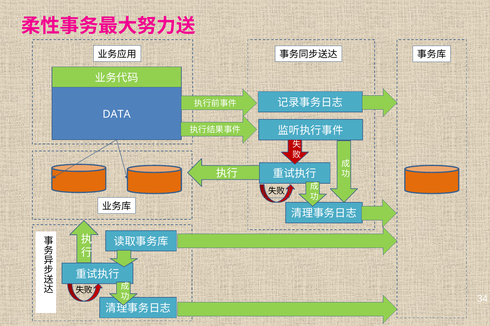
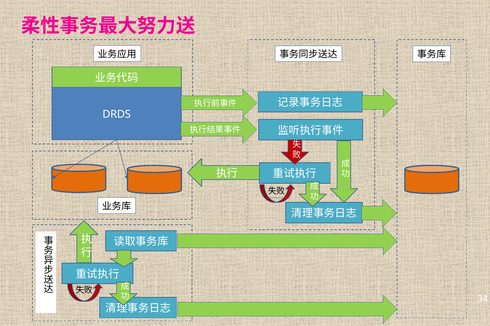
DATA: DATA -> DRDS
